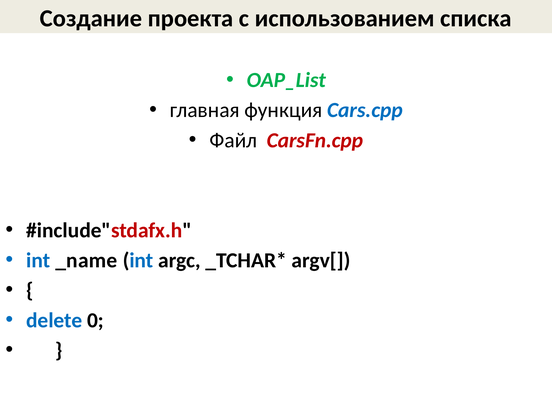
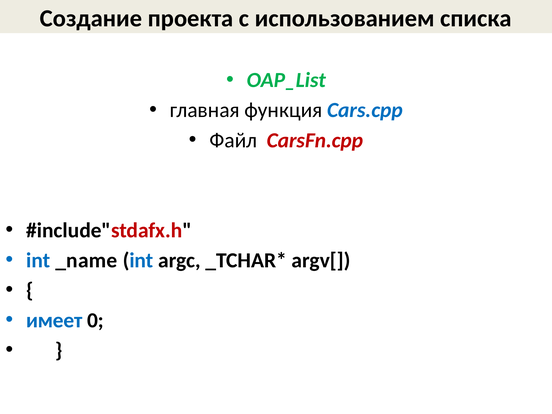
delete: delete -> имеет
